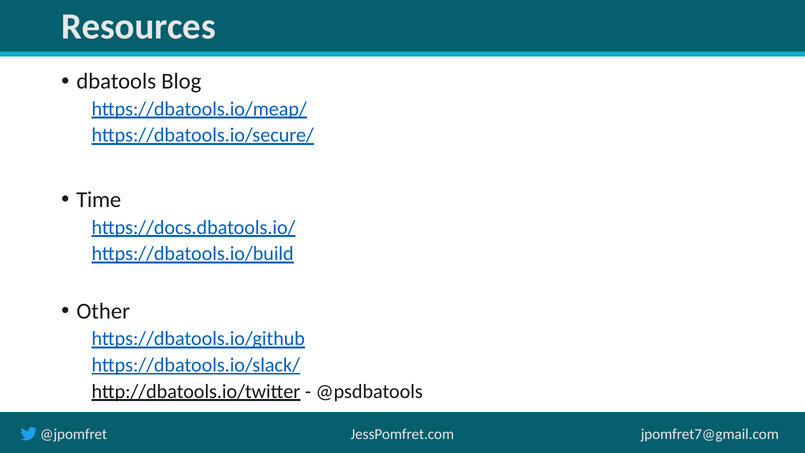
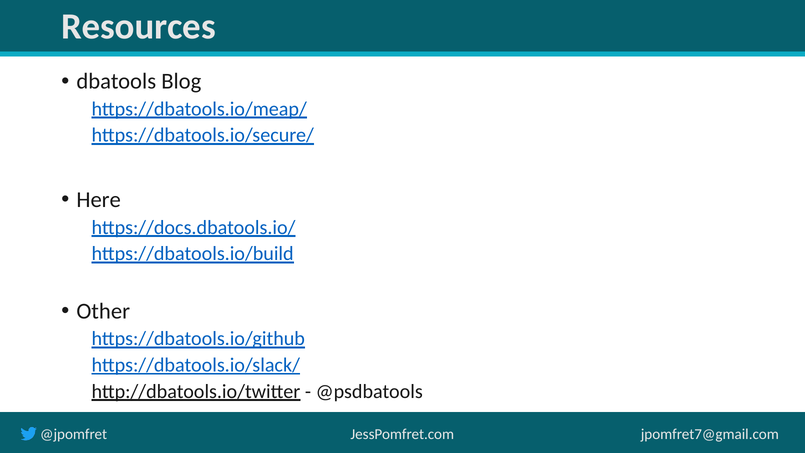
Time: Time -> Here
